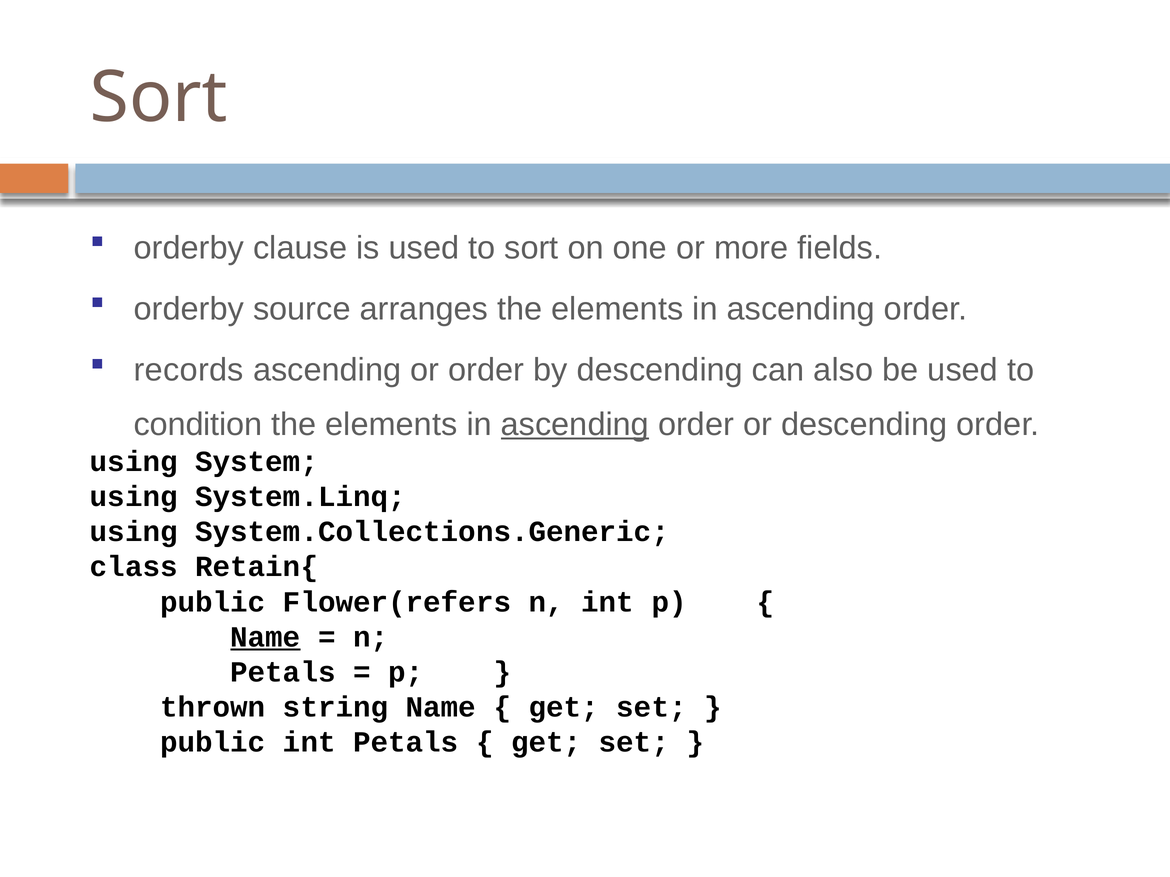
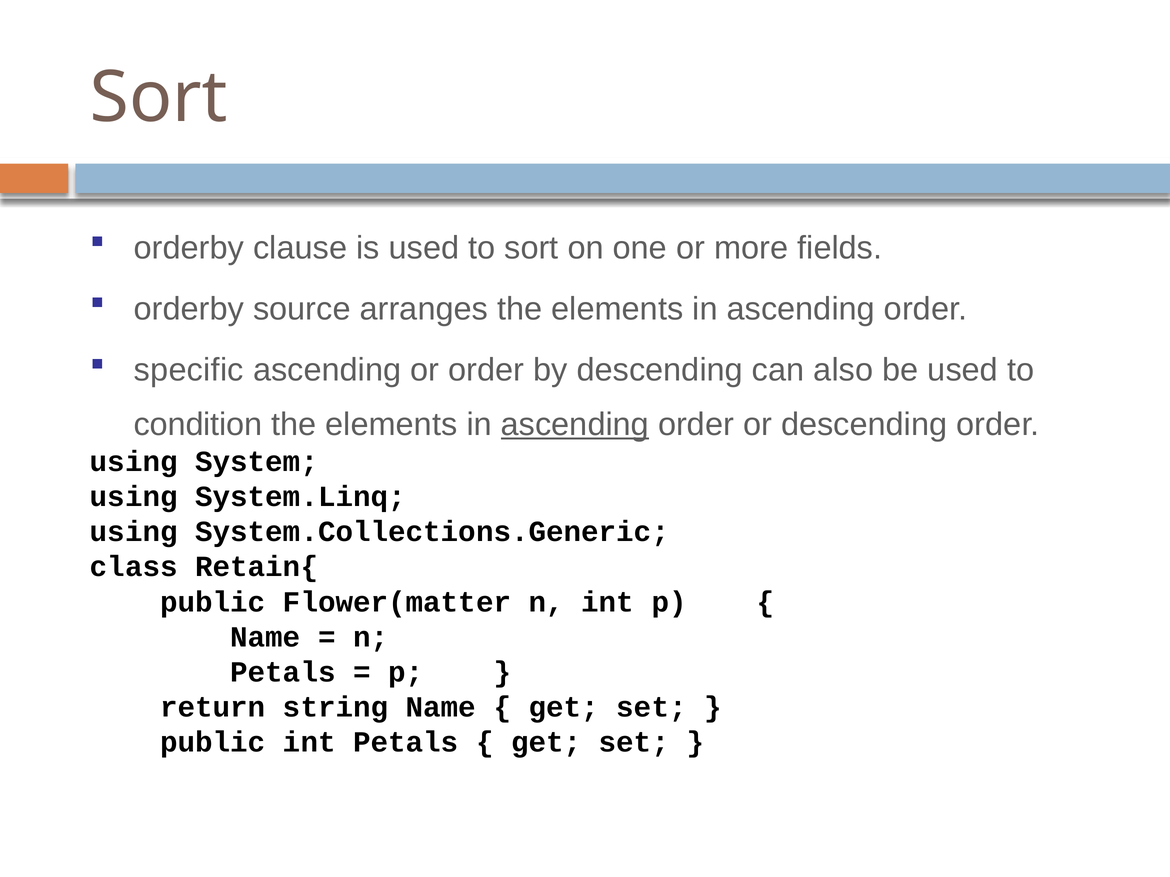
records: records -> specific
Flower(refers: Flower(refers -> Flower(matter
Name at (265, 637) underline: present -> none
thrown: thrown -> return
